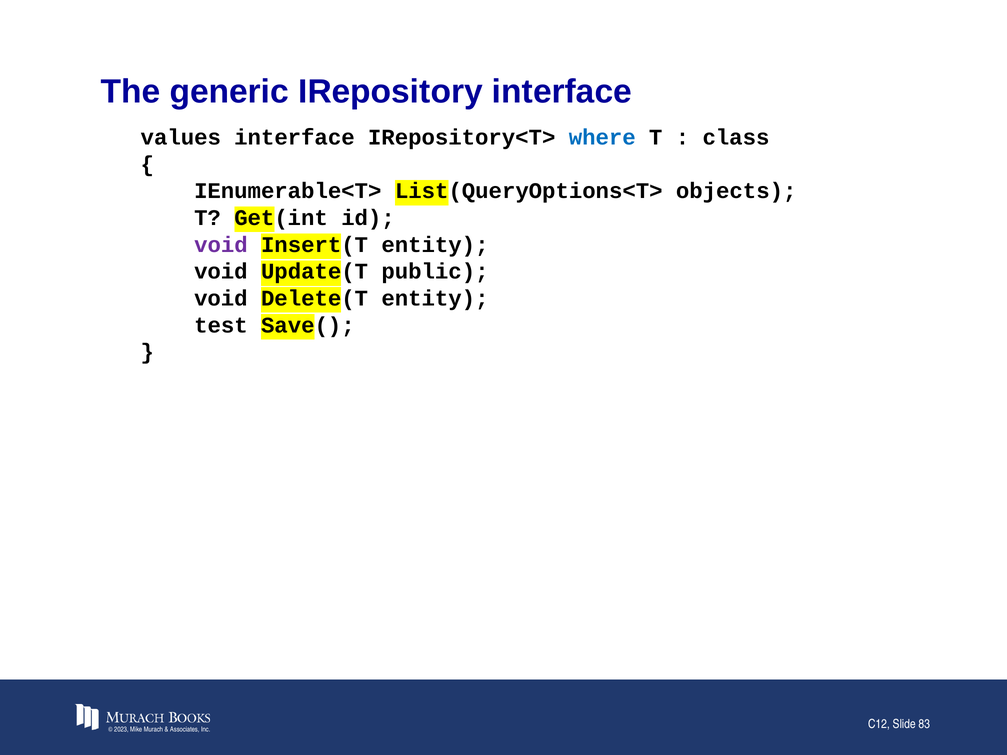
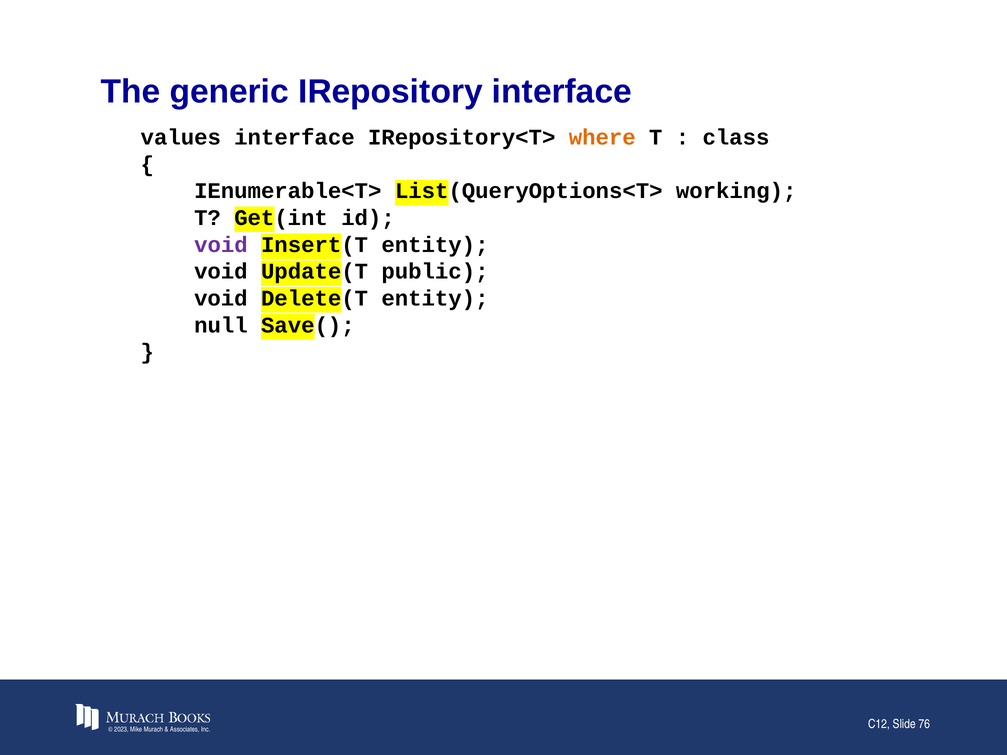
where colour: blue -> orange
objects: objects -> working
test: test -> null
83: 83 -> 76
